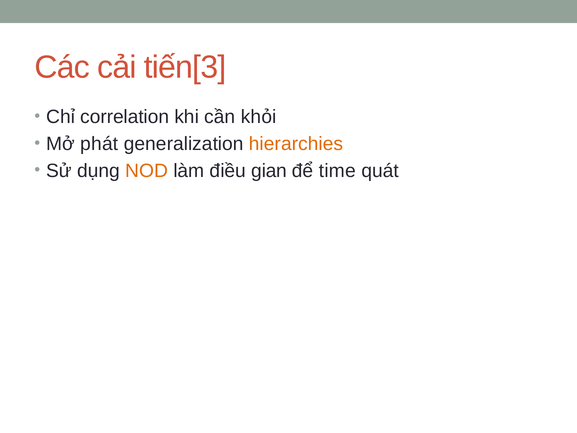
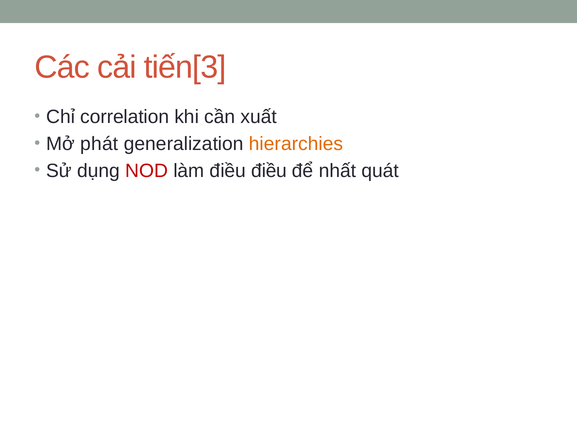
khỏi: khỏi -> xuất
NOD colour: orange -> red
điều gian: gian -> điều
time: time -> nhất
